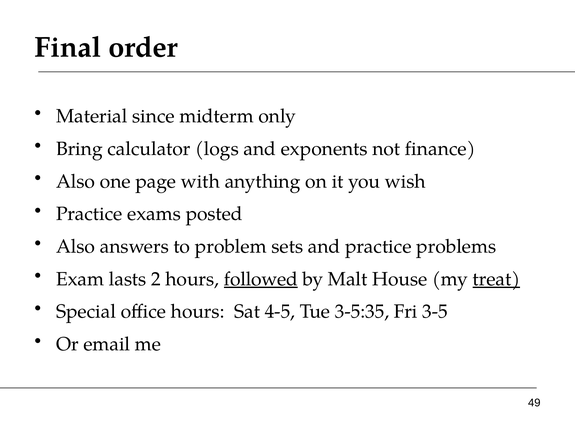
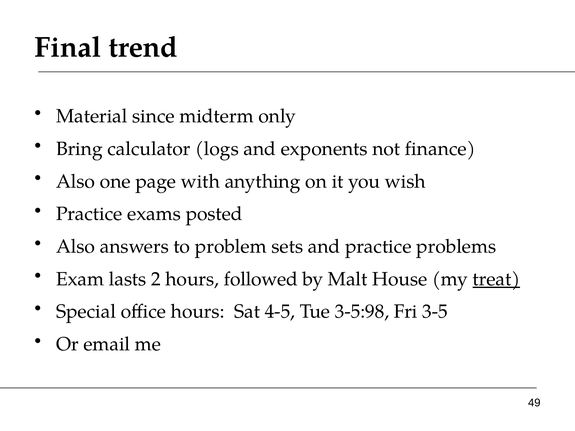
order: order -> trend
followed underline: present -> none
3-5:35: 3-5:35 -> 3-5:98
